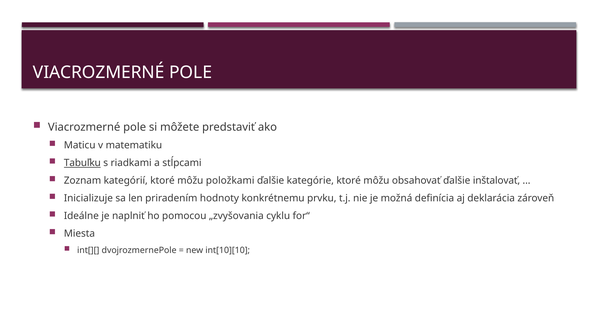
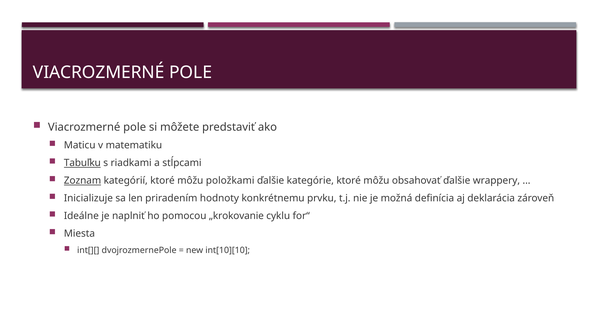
Zoznam underline: none -> present
inštalovať: inštalovať -> wrappery
„zvyšovania: „zvyšovania -> „krokovanie
